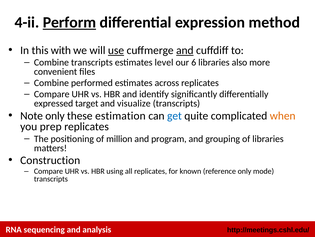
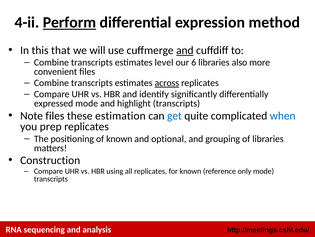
with: with -> that
use underline: present -> none
performed at (92, 83): performed -> transcripts
across underline: none -> present
expressed target: target -> mode
visualize: visualize -> highlight
Note only: only -> files
when colour: orange -> blue
of million: million -> known
program: program -> optional
